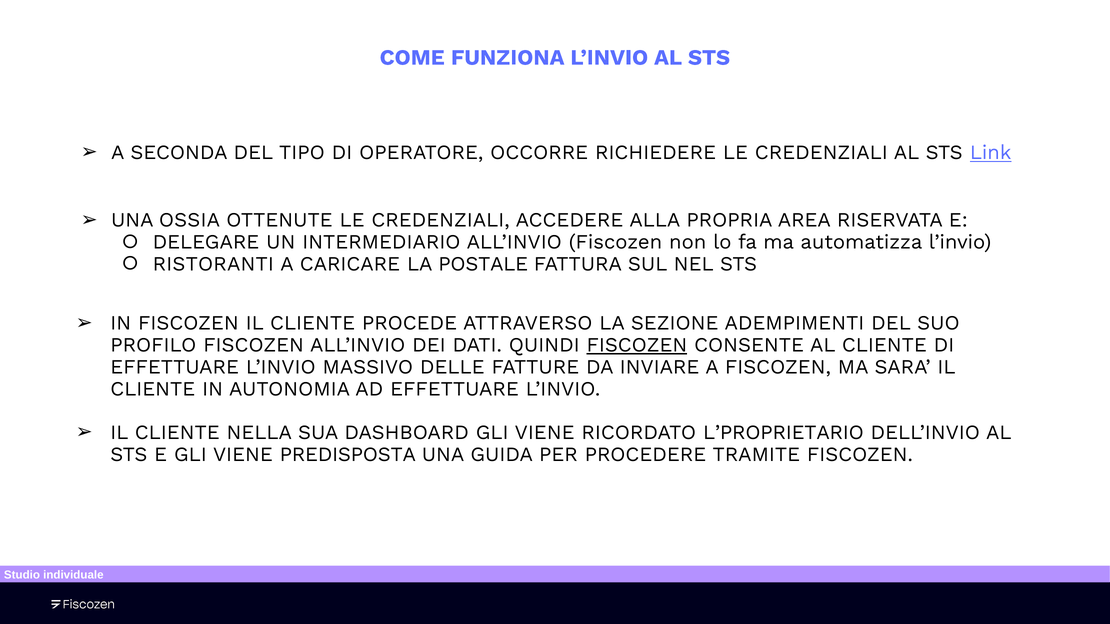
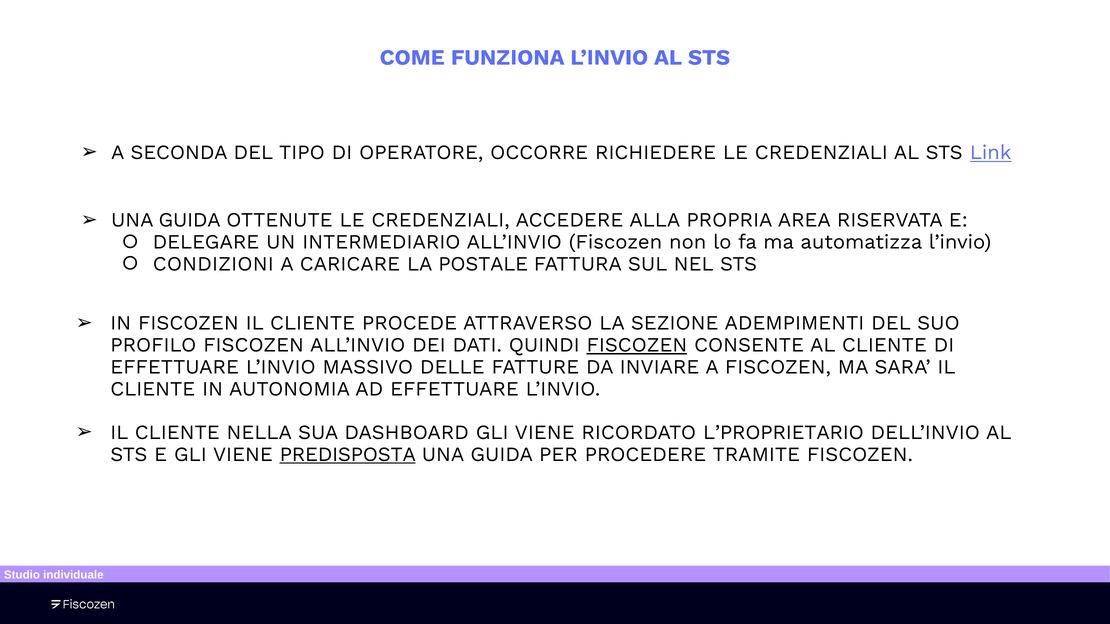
OSSIA at (189, 220): OSSIA -> GUIDA
RISTORANTI: RISTORANTI -> CONDIZIONI
PREDISPOSTA underline: none -> present
